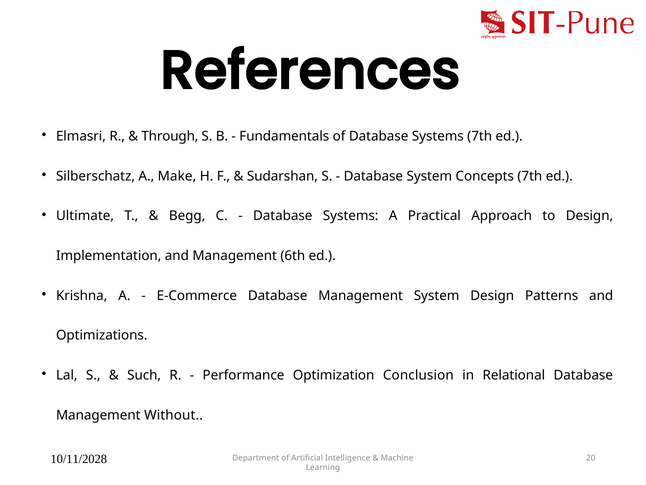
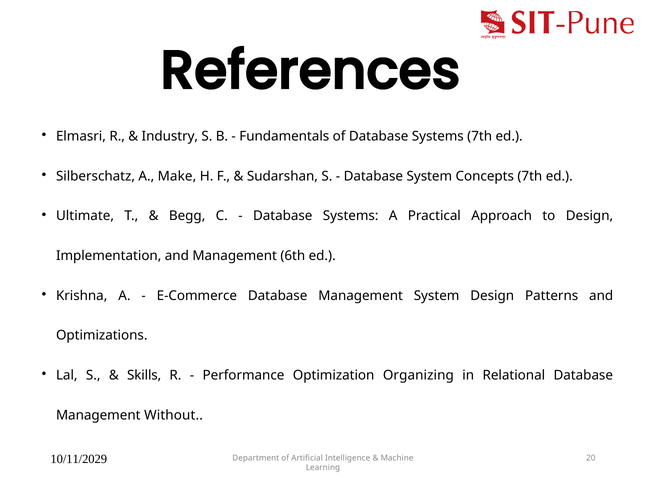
Through: Through -> Industry
Such: Such -> Skills
Conclusion: Conclusion -> Organizing
10/11/2028: 10/11/2028 -> 10/11/2029
